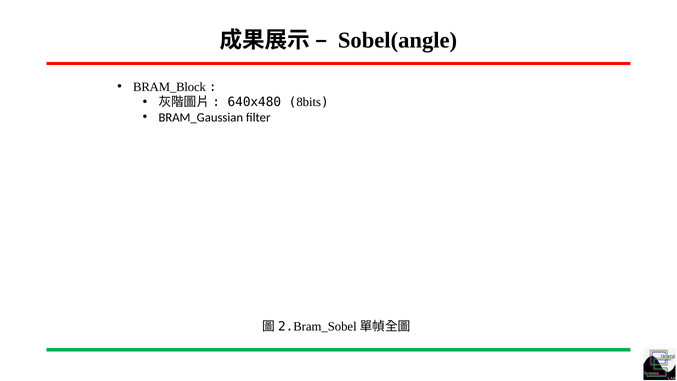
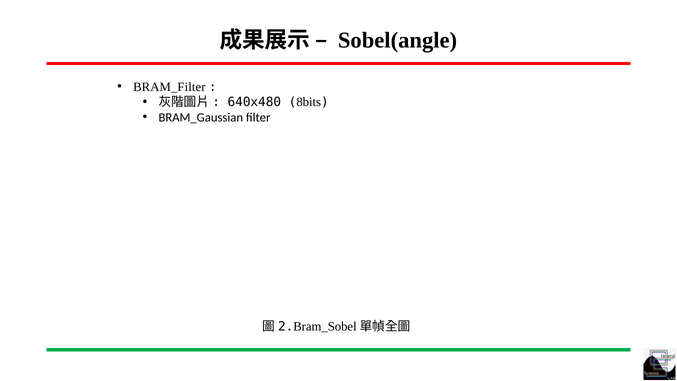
BRAM_Block: BRAM_Block -> BRAM_Filter
